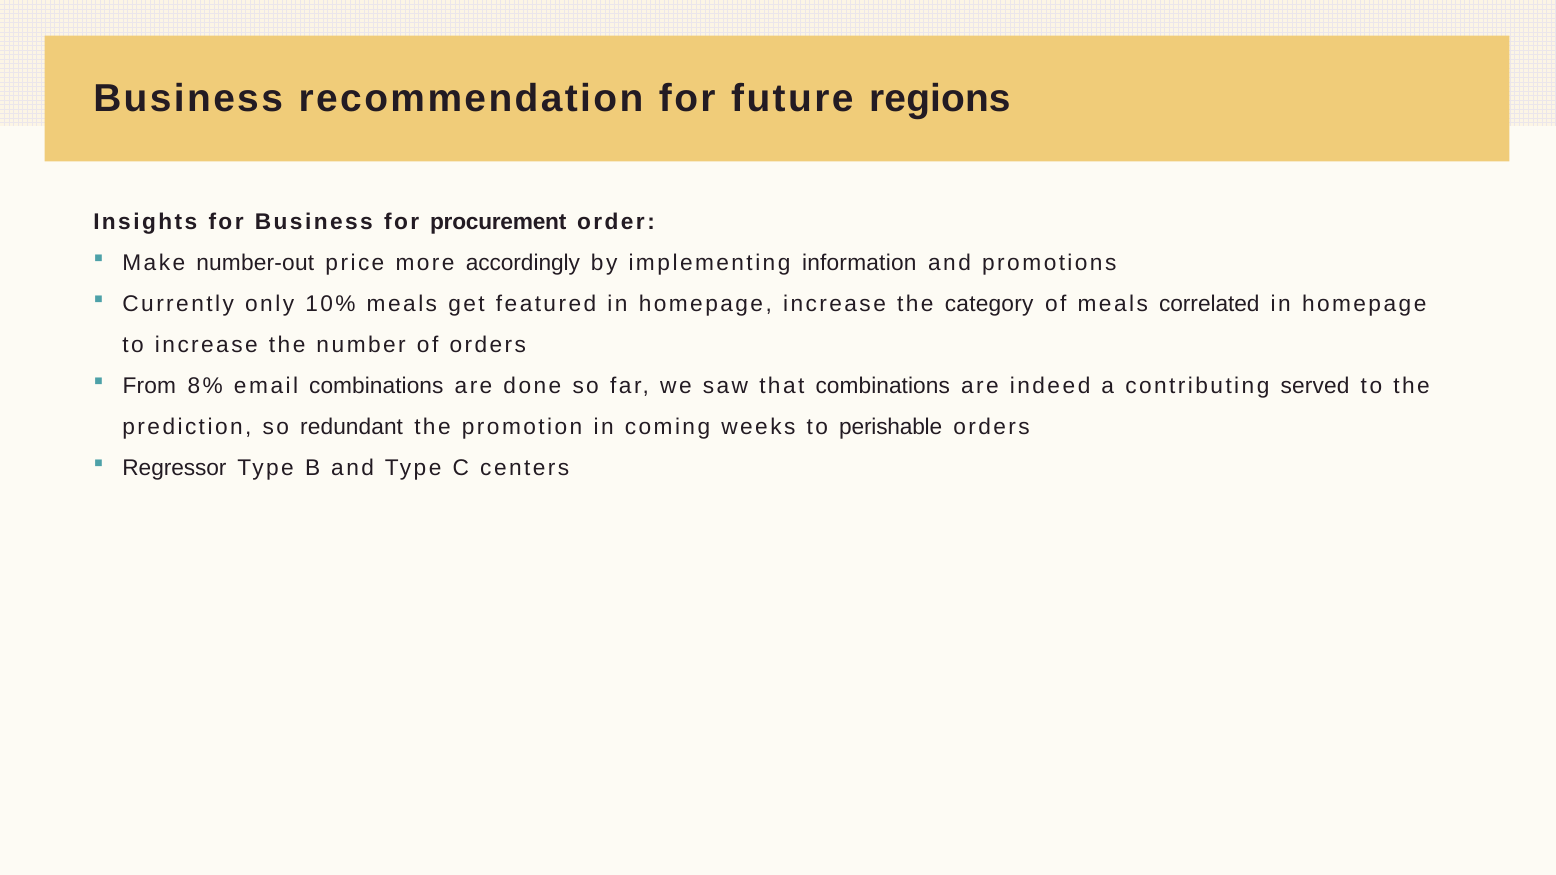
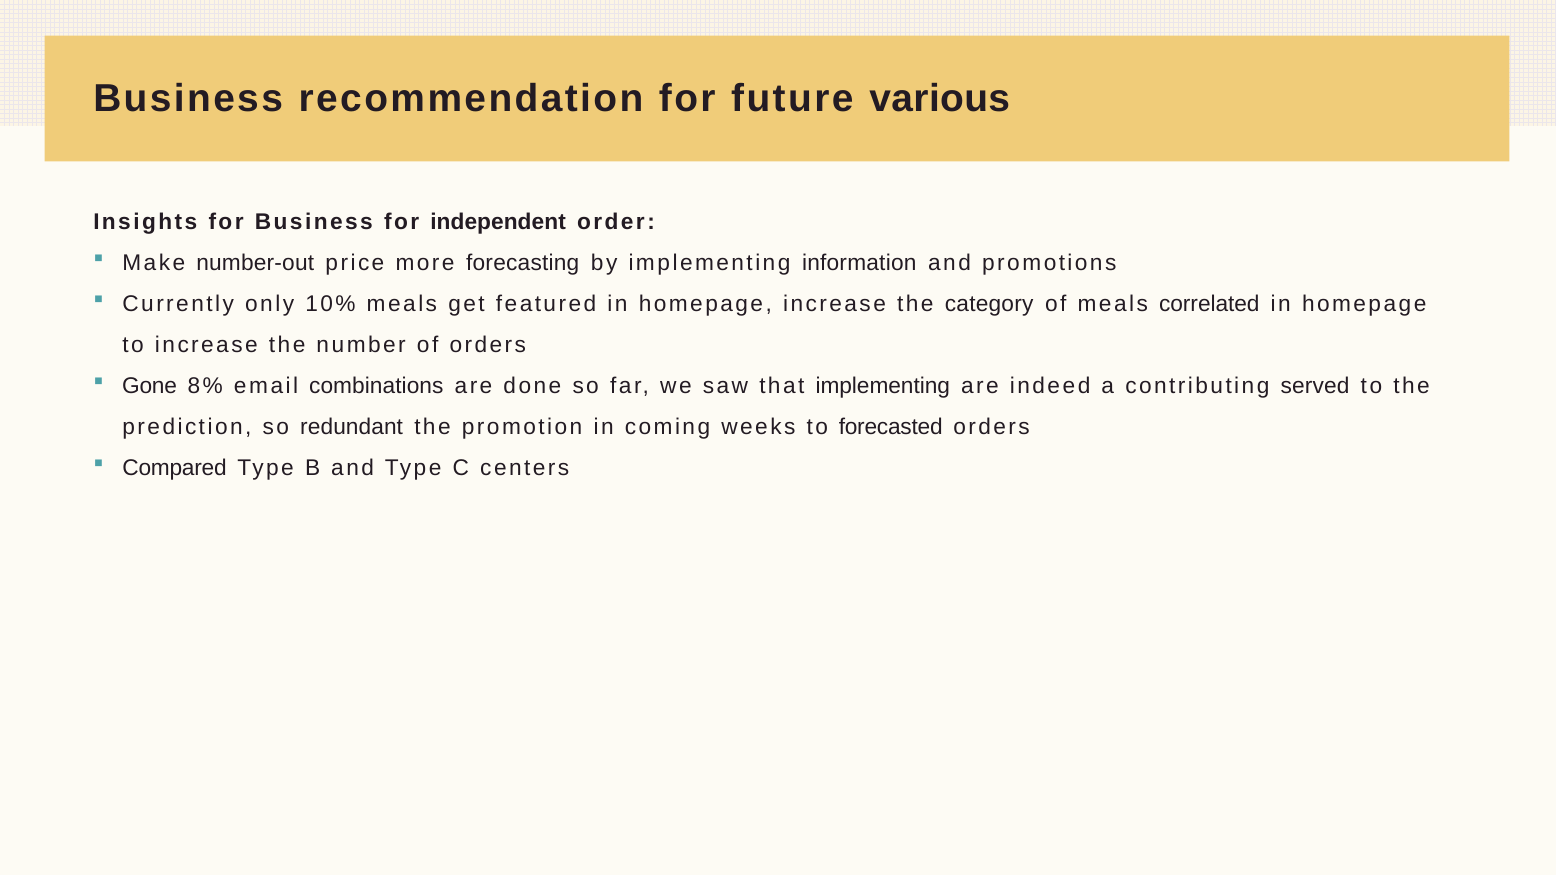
regions: regions -> various
procurement: procurement -> independent
accordingly: accordingly -> forecasting
From: From -> Gone
that combinations: combinations -> implementing
perishable: perishable -> forecasted
Regressor: Regressor -> Compared
